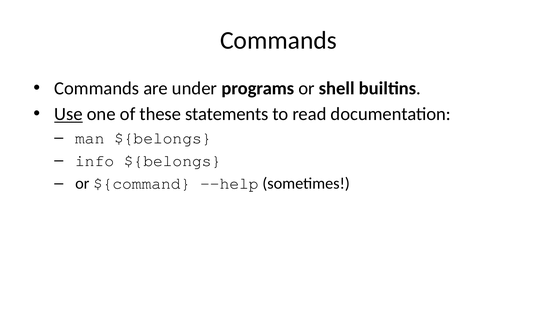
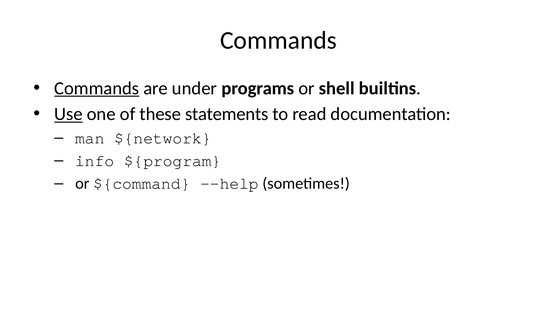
Commands at (97, 88) underline: none -> present
man ${belongs: ${belongs -> ${network
info ${belongs: ${belongs -> ${program
